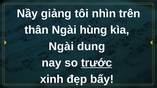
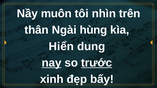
giảng: giảng -> muôn
Ngài at (61, 47): Ngài -> Hiển
nay underline: none -> present
